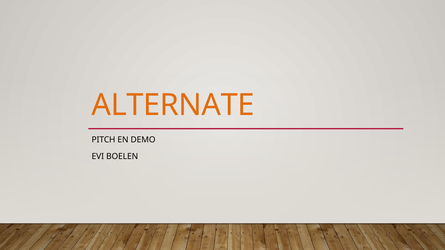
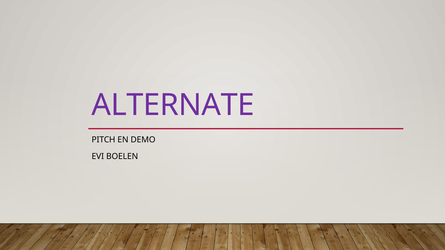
ALTERNATE colour: orange -> purple
